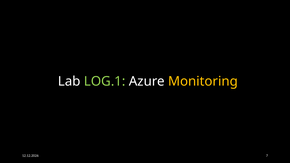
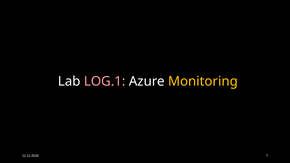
LOG.1 colour: light green -> pink
